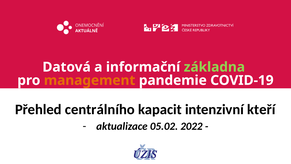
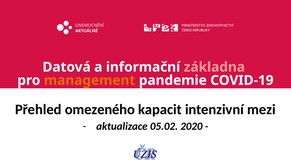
základna colour: light green -> pink
centrálního: centrálního -> omezeného
kteří: kteří -> mezi
2022: 2022 -> 2020
